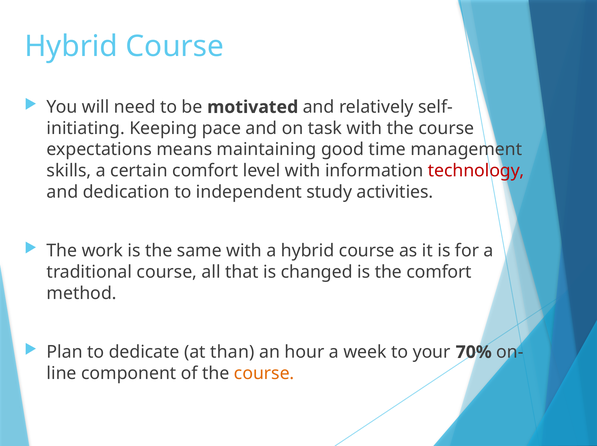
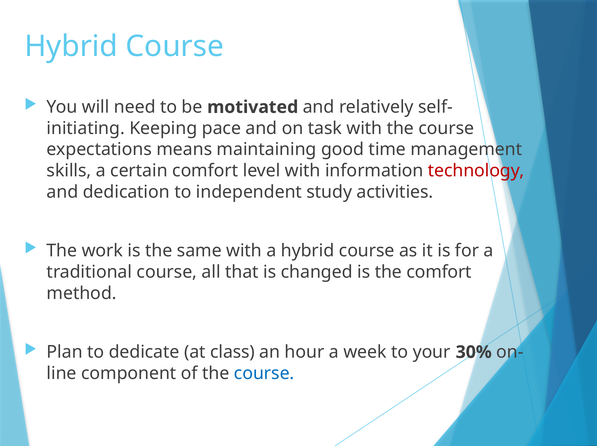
than: than -> class
70%: 70% -> 30%
course at (264, 373) colour: orange -> blue
